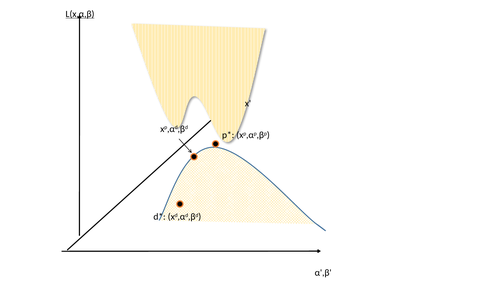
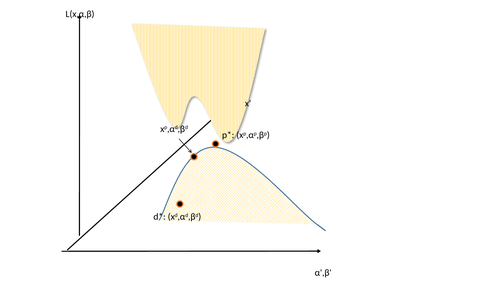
L(x,α,β underline: present -> none
